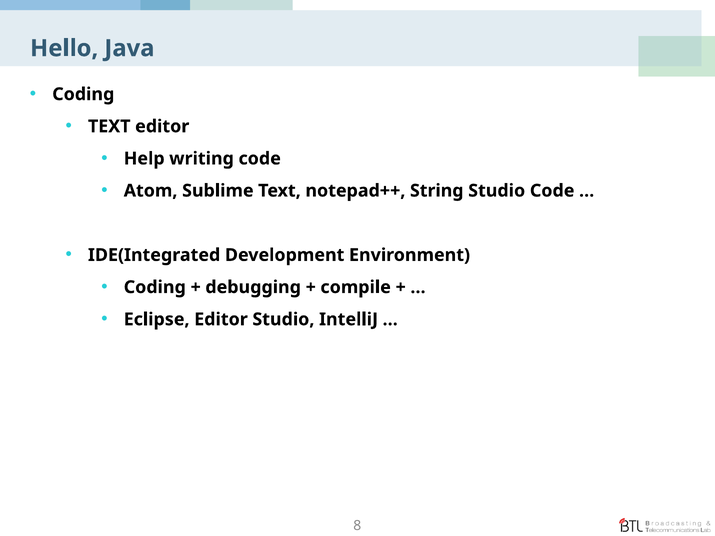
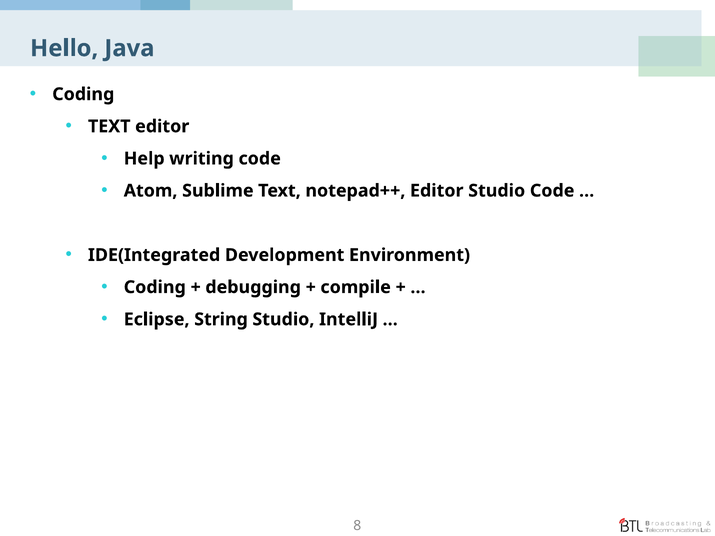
notepad++ String: String -> Editor
Eclipse Editor: Editor -> String
